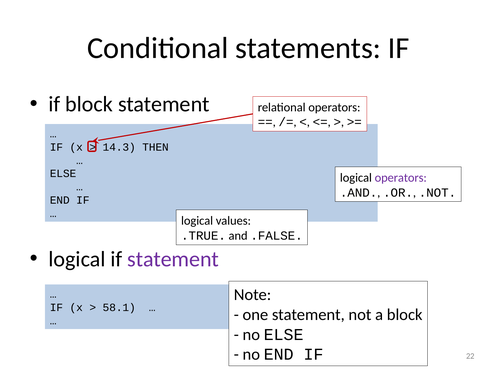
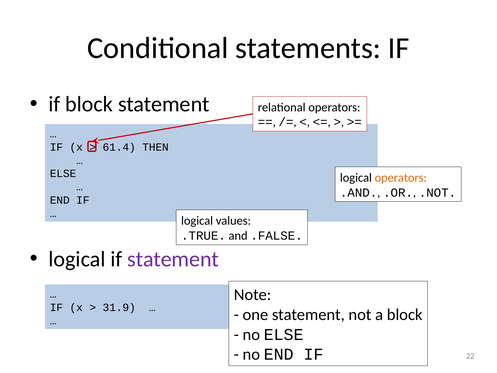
14.3: 14.3 -> 61.4
operators at (401, 178) colour: purple -> orange
58.1: 58.1 -> 31.9
